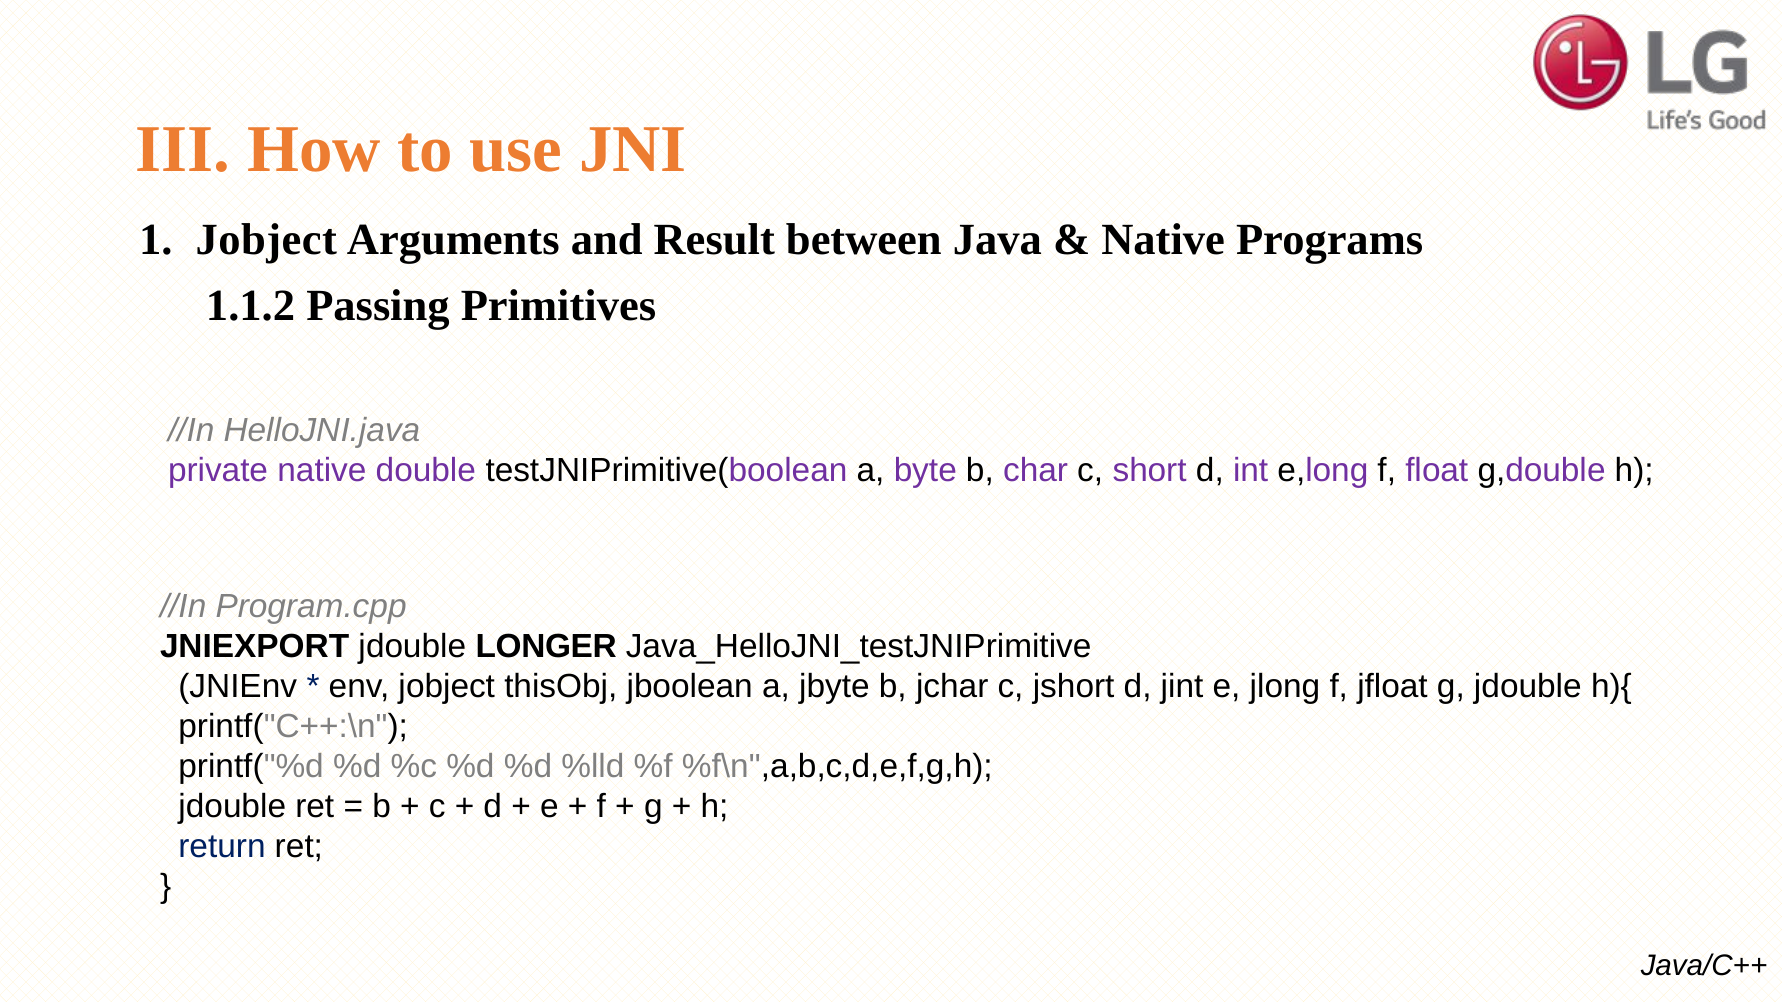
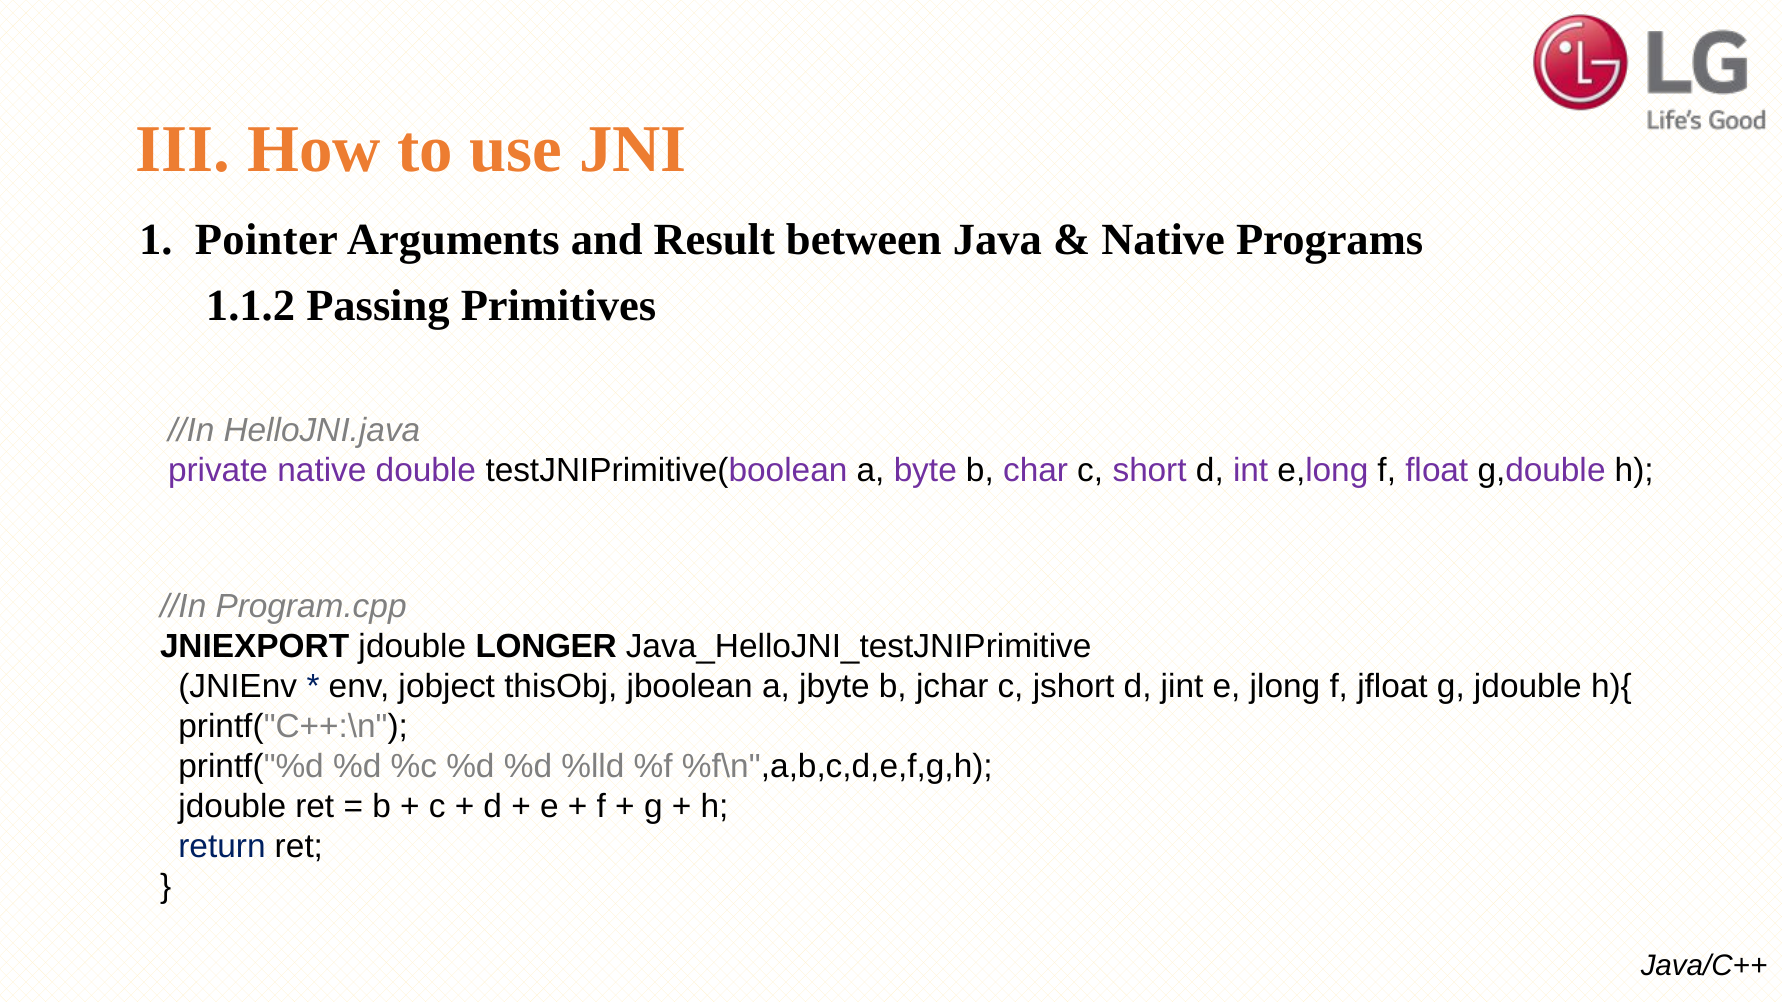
1 Jobject: Jobject -> Pointer
